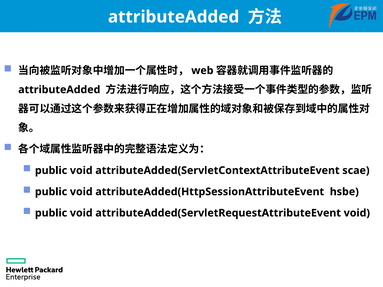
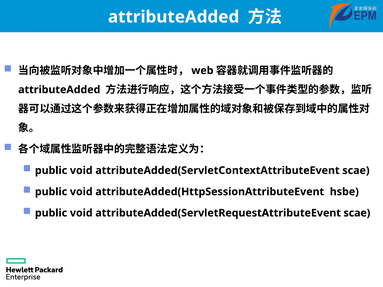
attributeAdded(ServletRequestAttributeEvent void: void -> scae
